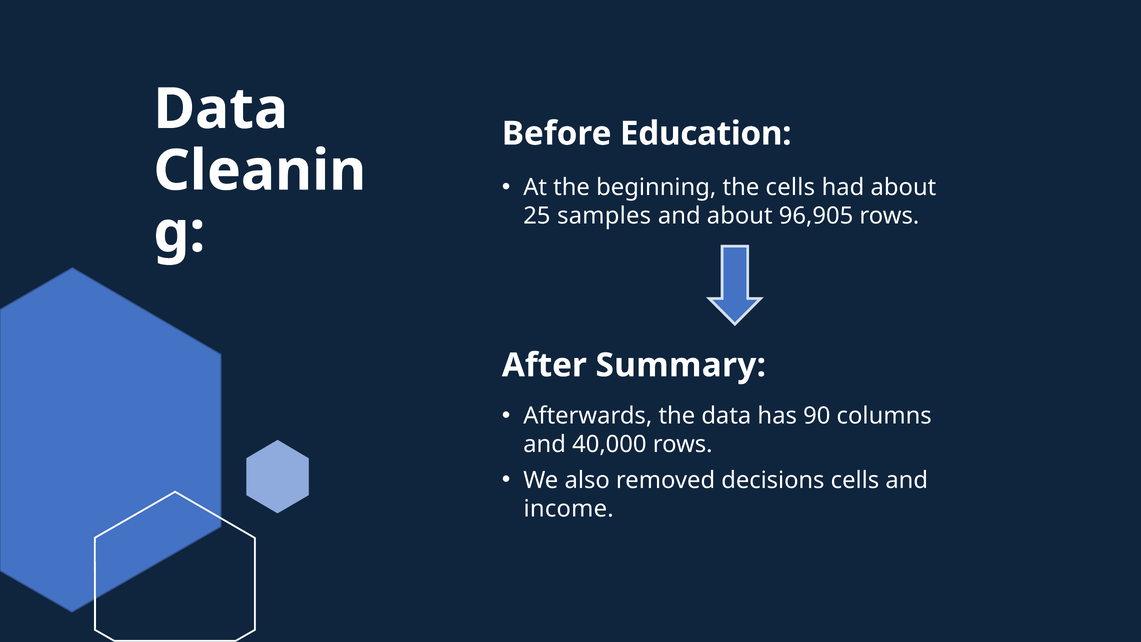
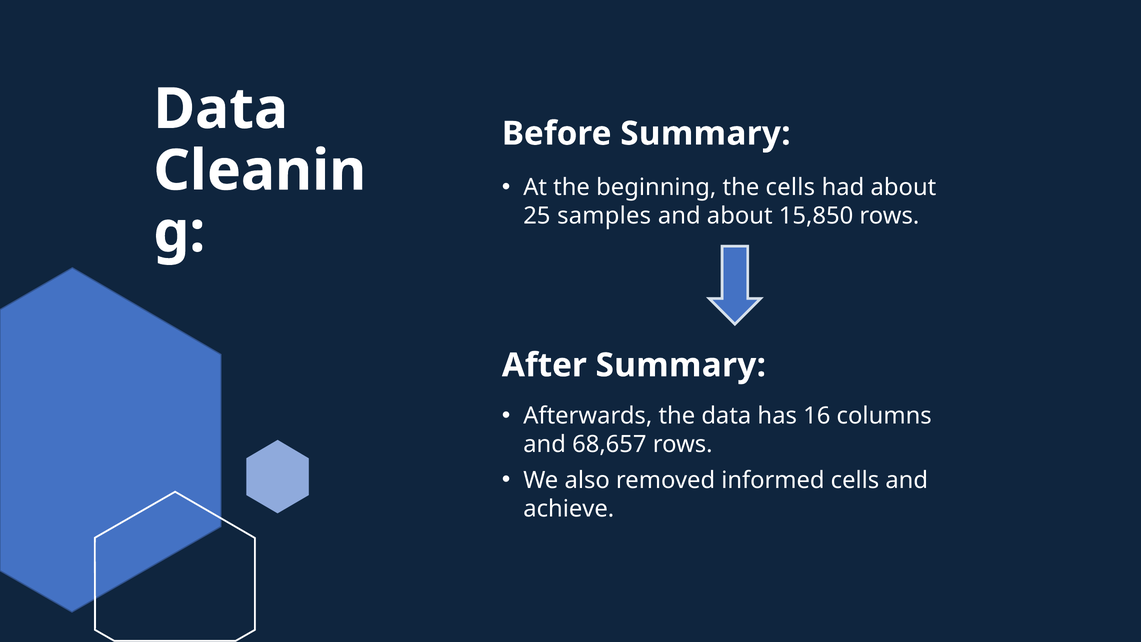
Before Education: Education -> Summary
96,905: 96,905 -> 15,850
90: 90 -> 16
40,000: 40,000 -> 68,657
decisions: decisions -> informed
income: income -> achieve
